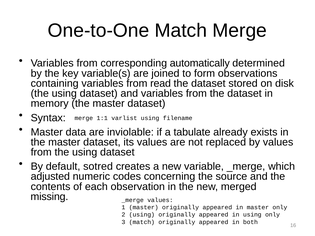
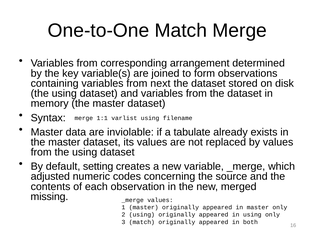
automatically: automatically -> arrangement
read: read -> next
sotred: sotred -> setting
